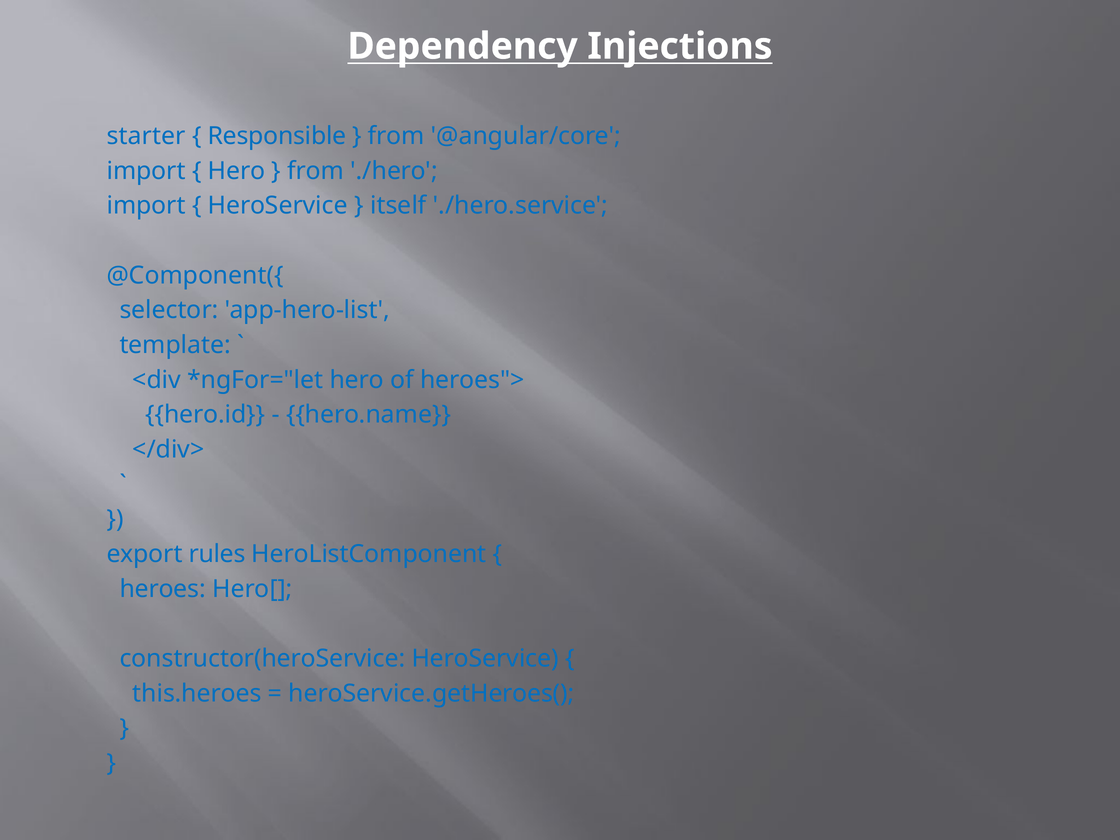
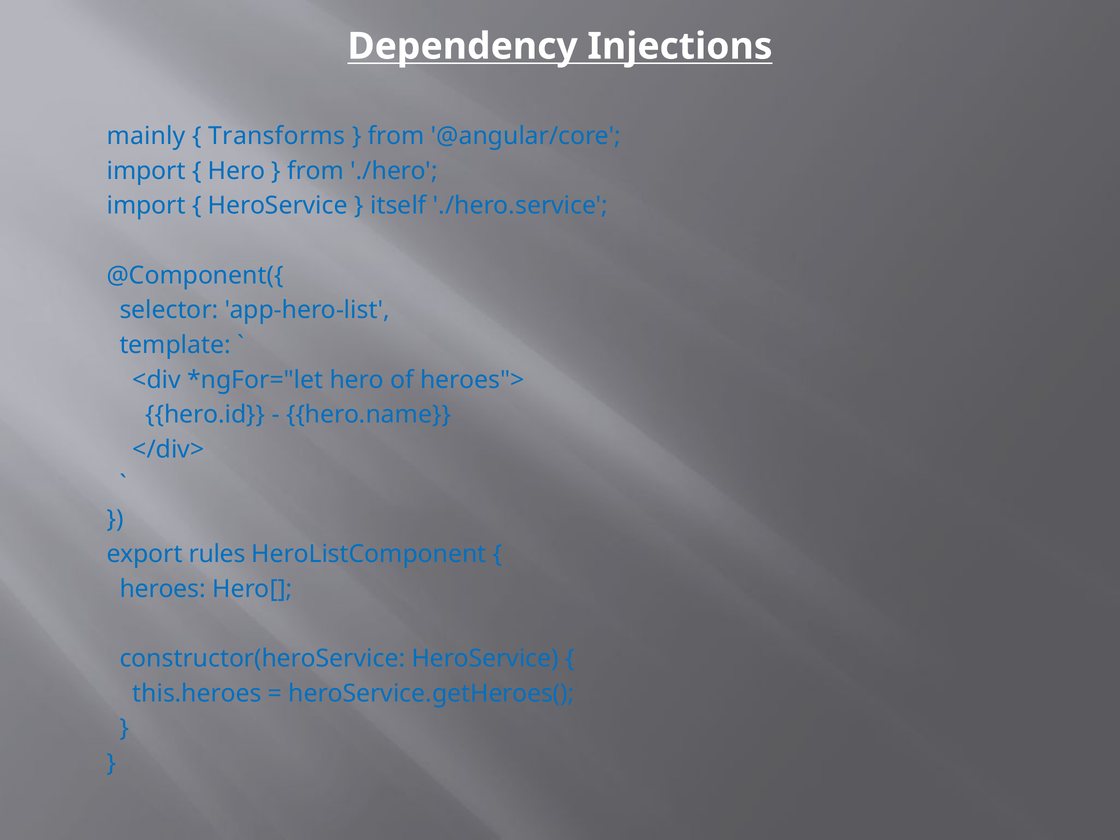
starter: starter -> mainly
Responsible: Responsible -> Transforms
